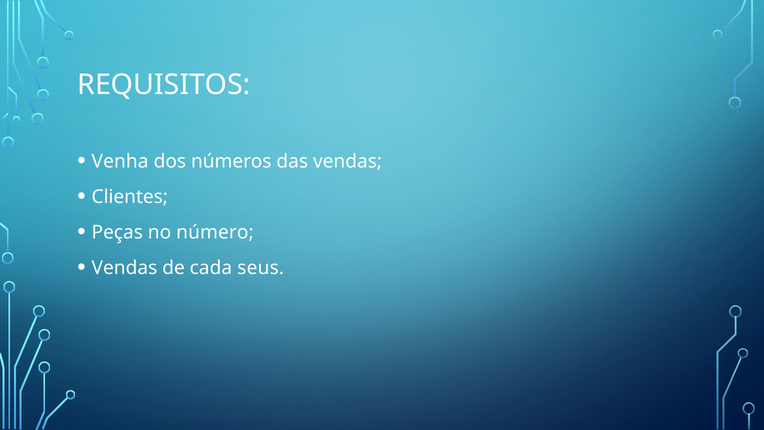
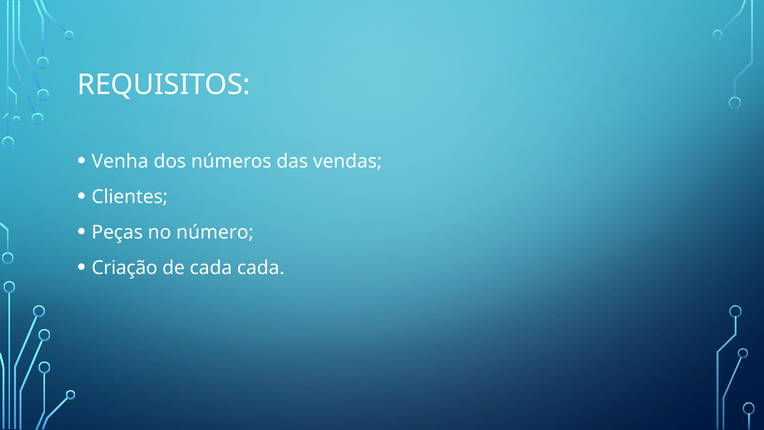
Vendas at (124, 268): Vendas -> Criação
cada seus: seus -> cada
